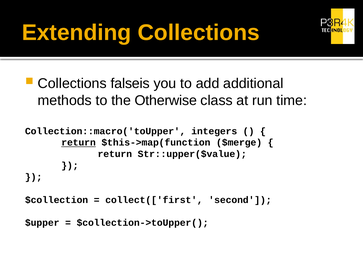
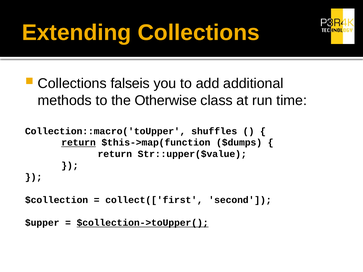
integers: integers -> shuffles
$merge: $merge -> $dumps
$collection->toUpper( underline: none -> present
